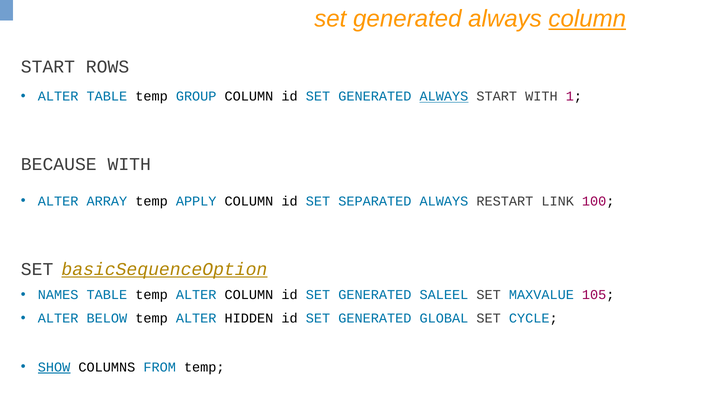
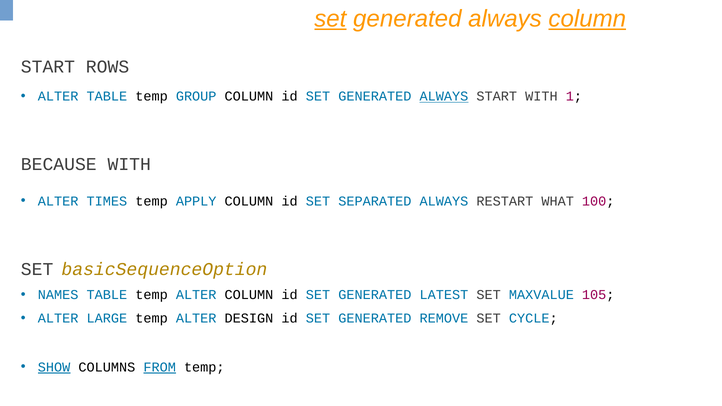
set at (330, 19) underline: none -> present
ARRAY: ARRAY -> TIMES
LINK: LINK -> WHAT
basicSequenceOption underline: present -> none
SALEEL: SALEEL -> LATEST
BELOW: BELOW -> LARGE
HIDDEN: HIDDEN -> DESIGN
GLOBAL: GLOBAL -> REMOVE
FROM underline: none -> present
